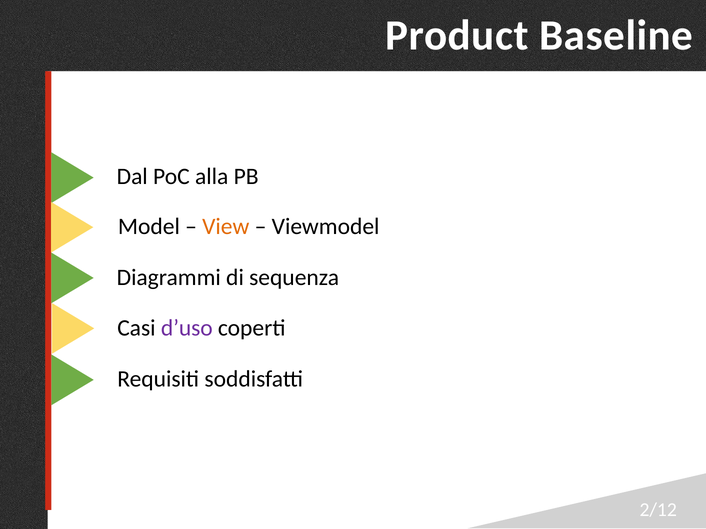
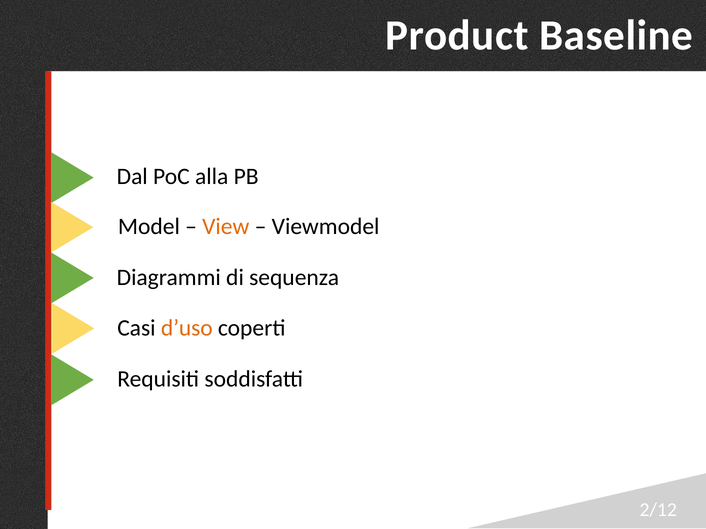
d’uso colour: purple -> orange
